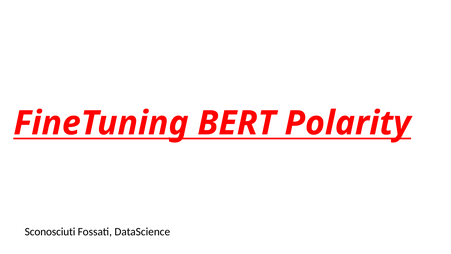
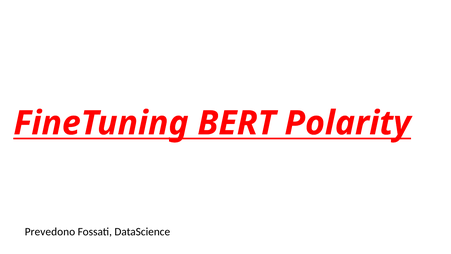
Sconosciuti: Sconosciuti -> Prevedono
